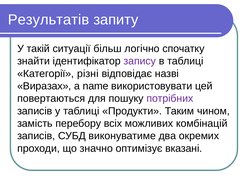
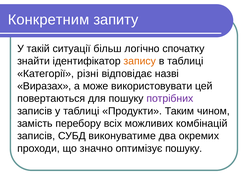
Результатів: Результатів -> Конкретним
запису colour: purple -> orange
name: name -> може
оптимізує вказані: вказані -> пошуку
